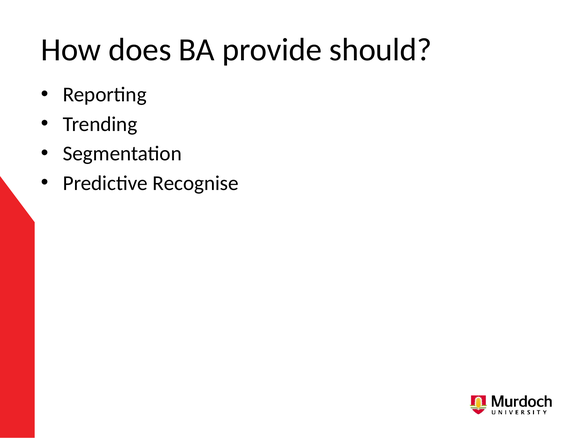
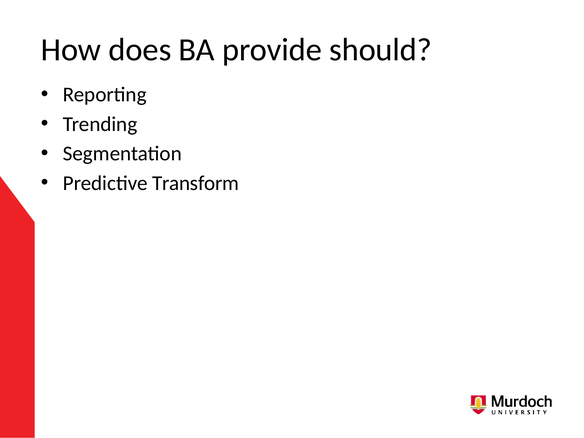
Recognise: Recognise -> Transform
